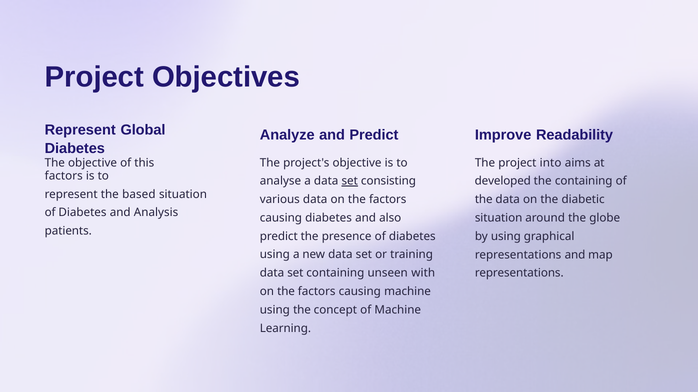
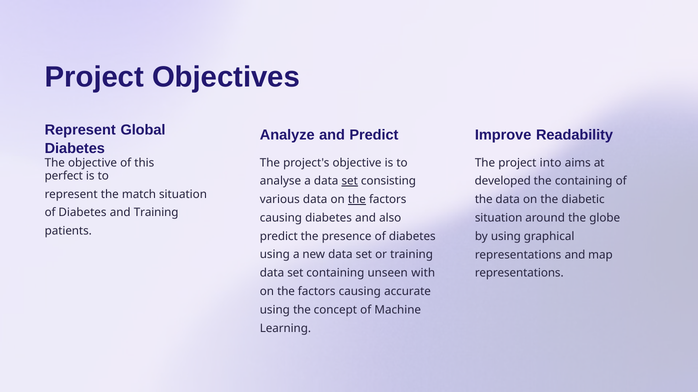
factors at (64, 176): factors -> perfect
based: based -> match
the at (357, 200) underline: none -> present
and Analysis: Analysis -> Training
causing machine: machine -> accurate
